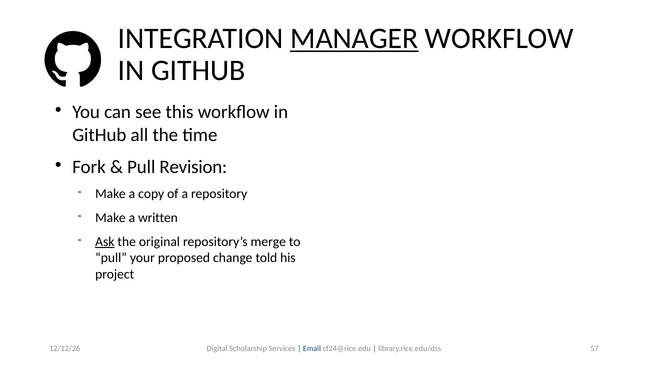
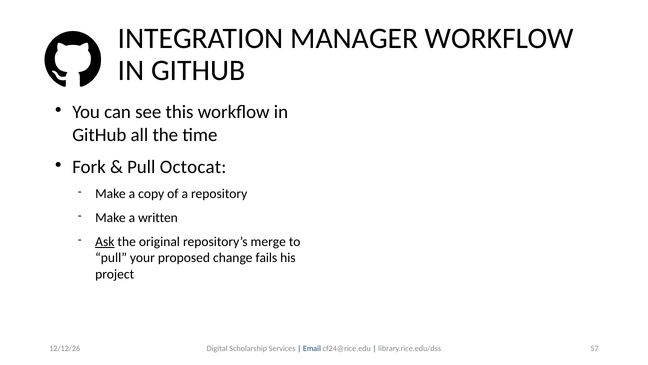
MANAGER underline: present -> none
Revision: Revision -> Octocat
told: told -> fails
